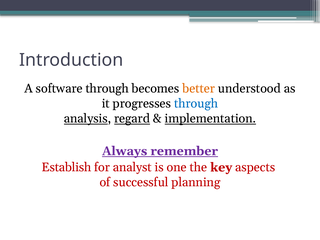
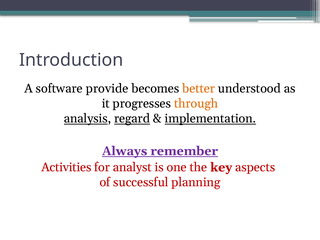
software through: through -> provide
through at (196, 104) colour: blue -> orange
Establish: Establish -> Activities
